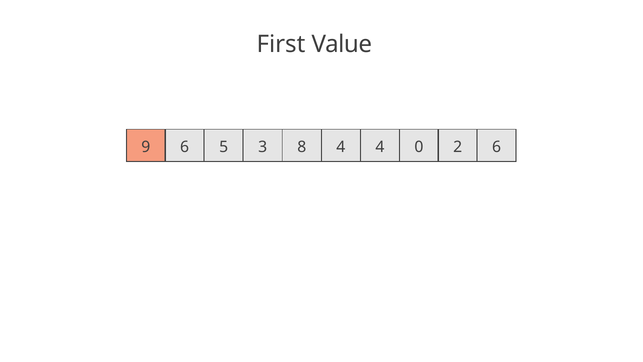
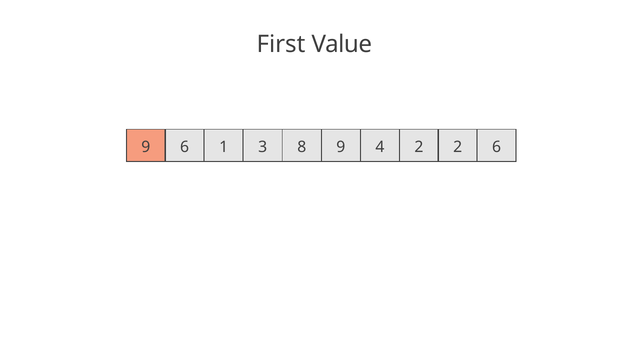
5: 5 -> 1
8 4: 4 -> 9
4 0: 0 -> 2
